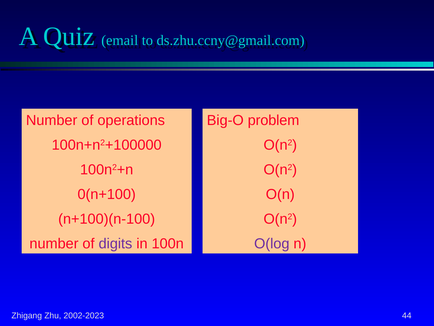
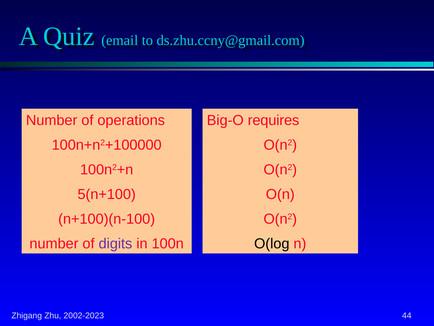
problem: problem -> requires
0(n+100: 0(n+100 -> 5(n+100
O(log colour: purple -> black
